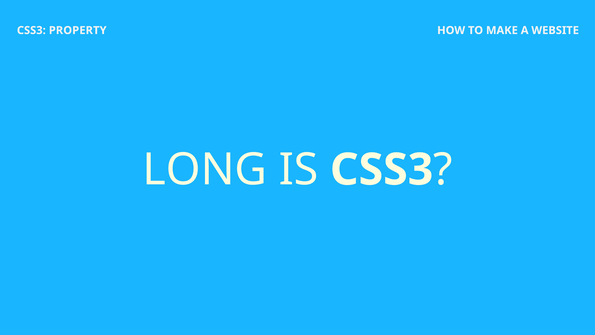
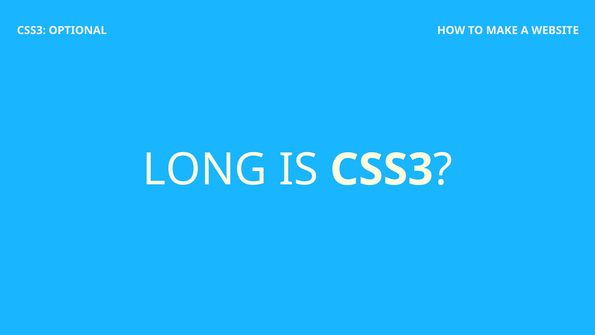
PROPERTY: PROPERTY -> OPTIONAL
